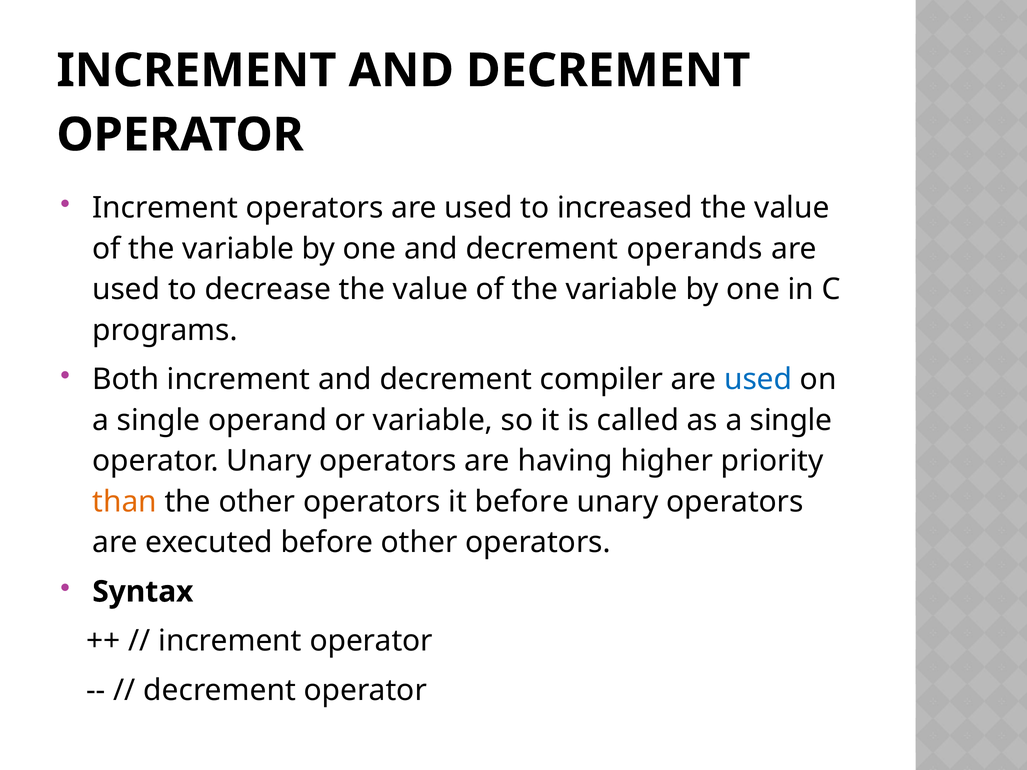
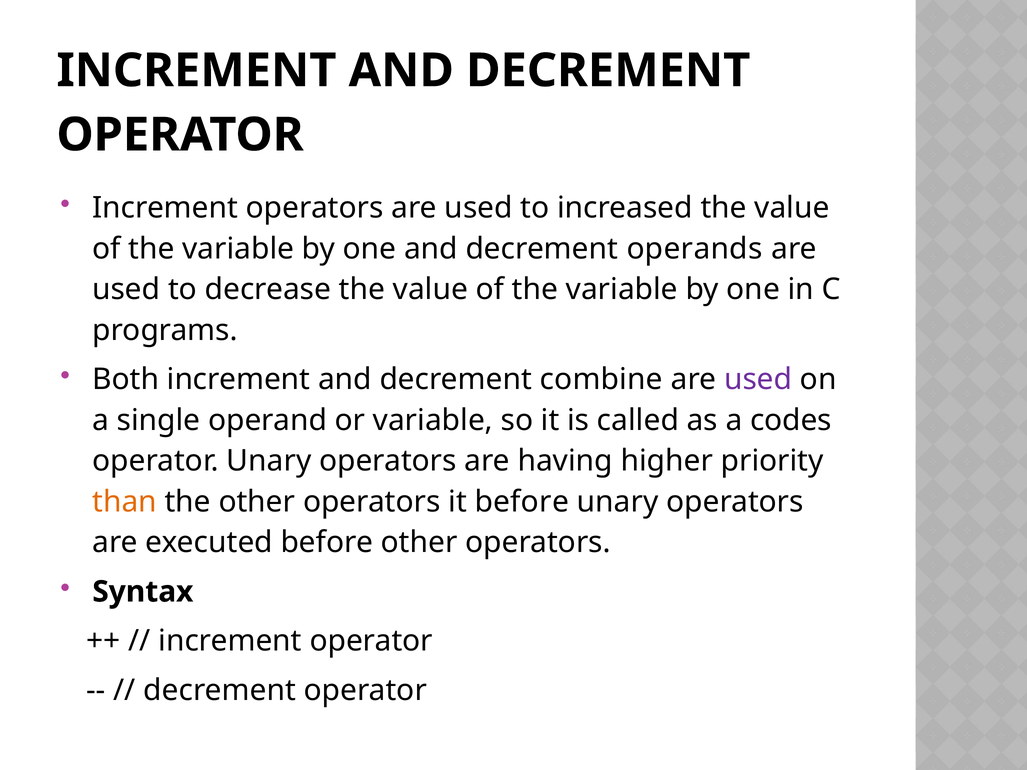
compiler: compiler -> combine
used at (758, 380) colour: blue -> purple
as a single: single -> codes
